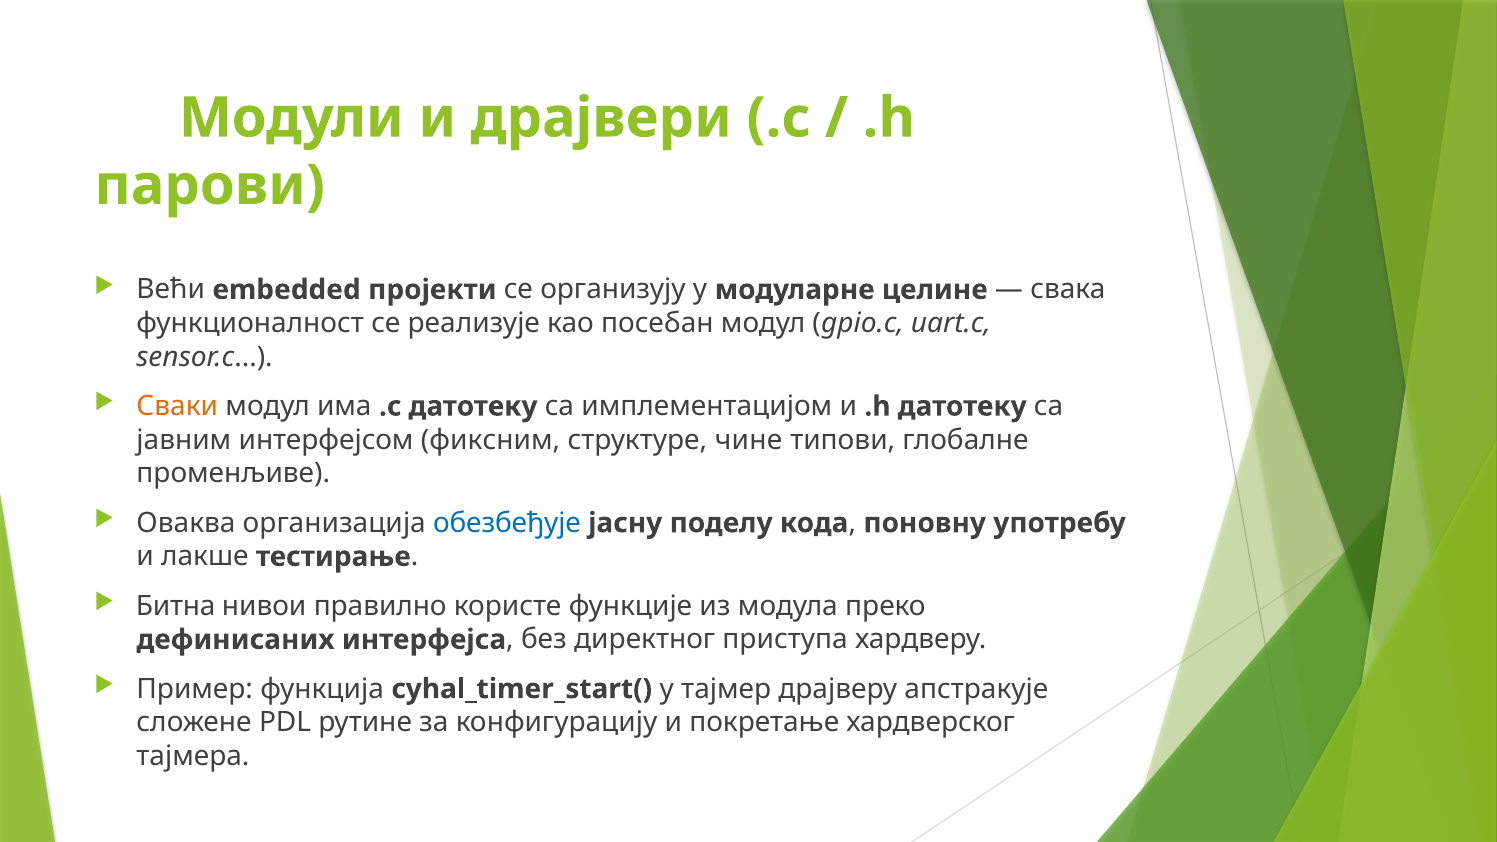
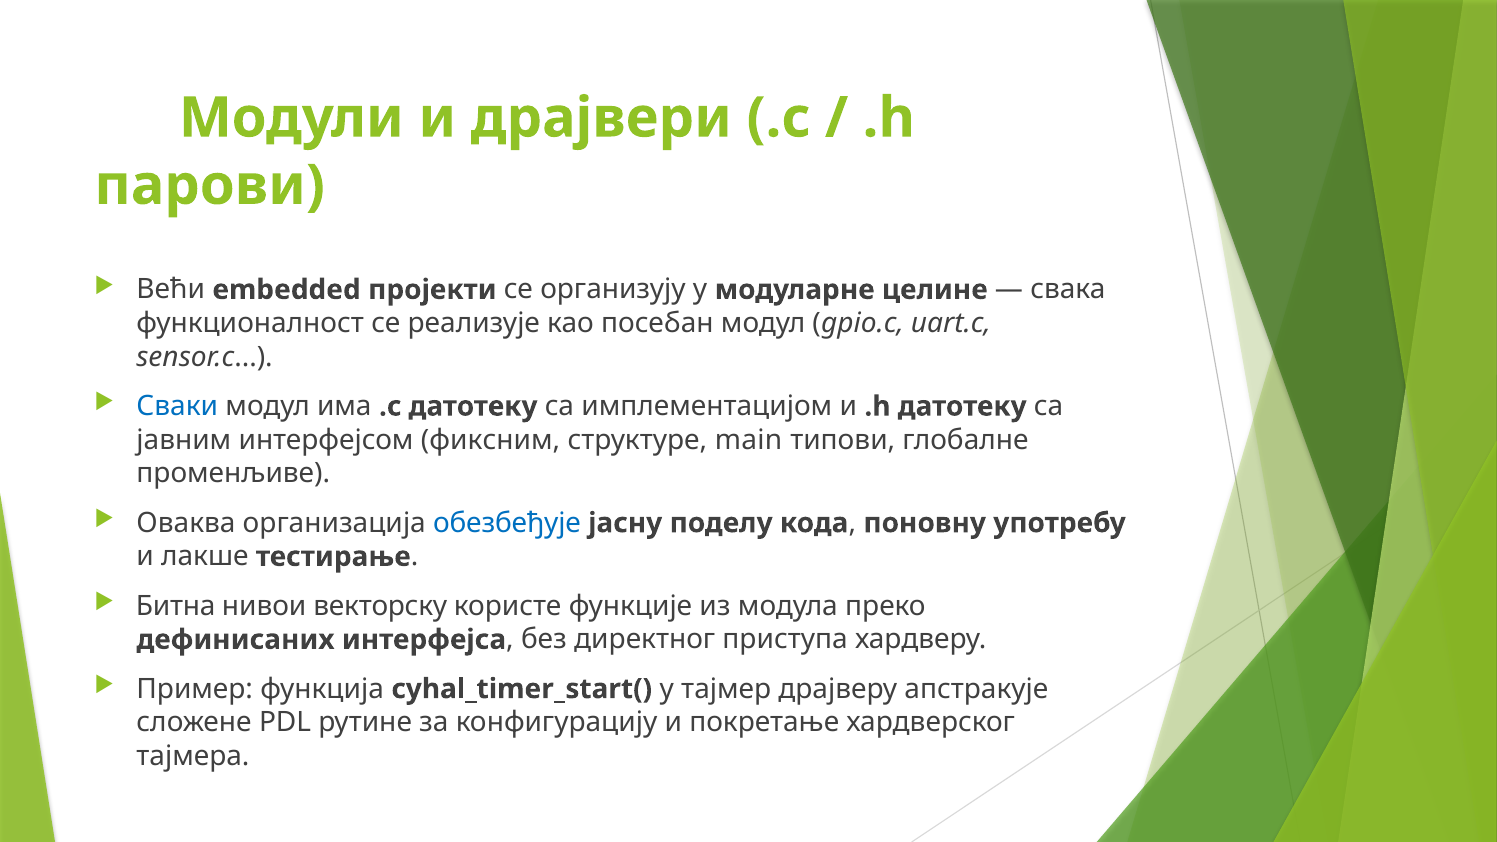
Сваки colour: orange -> blue
чине: чине -> main
правилно: правилно -> векторску
